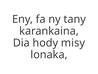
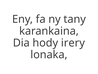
misy: misy -> irery
